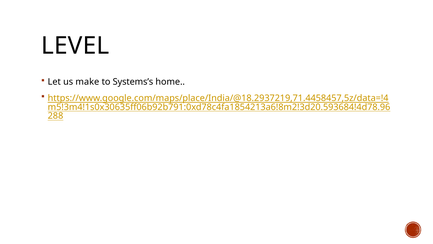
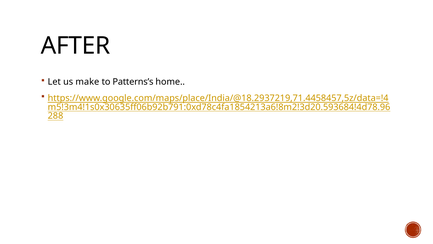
LEVEL: LEVEL -> AFTER
Systems’s: Systems’s -> Patterns’s
